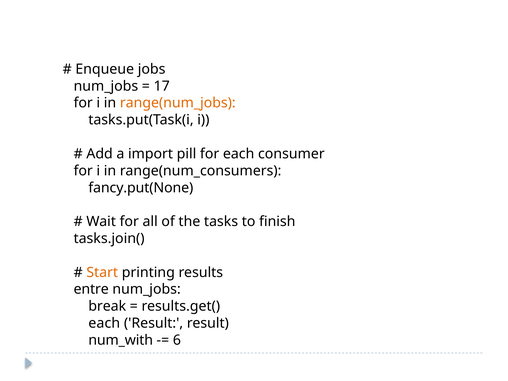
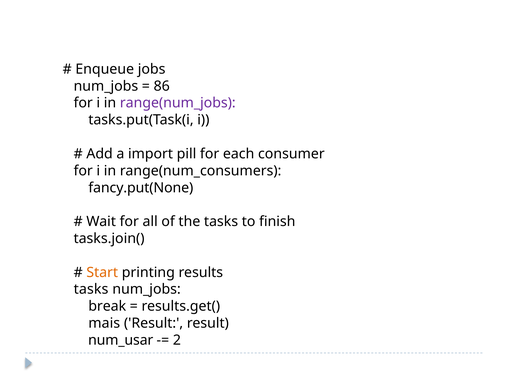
17: 17 -> 86
range(num_jobs colour: orange -> purple
entre at (91, 289): entre -> tasks
each at (104, 323): each -> mais
num_with: num_with -> num_usar
6: 6 -> 2
